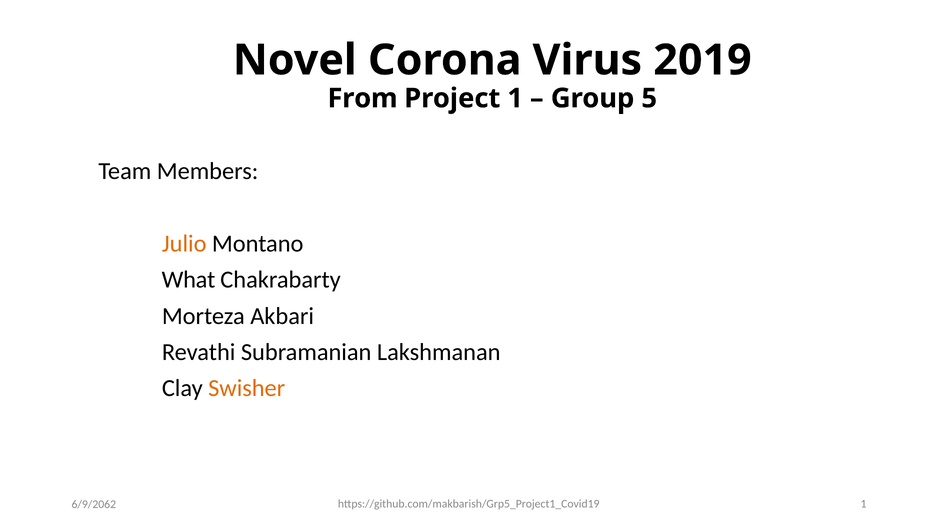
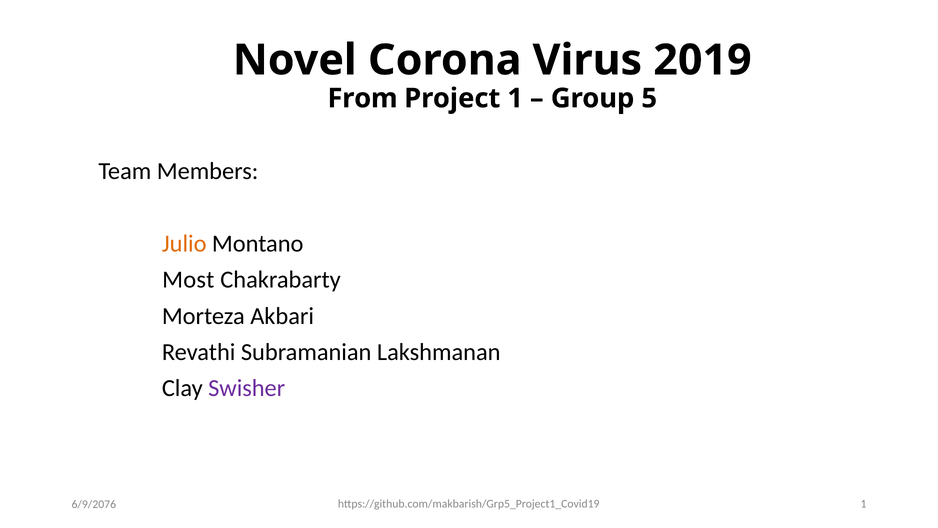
What: What -> Most
Swisher colour: orange -> purple
6/9/2062: 6/9/2062 -> 6/9/2076
